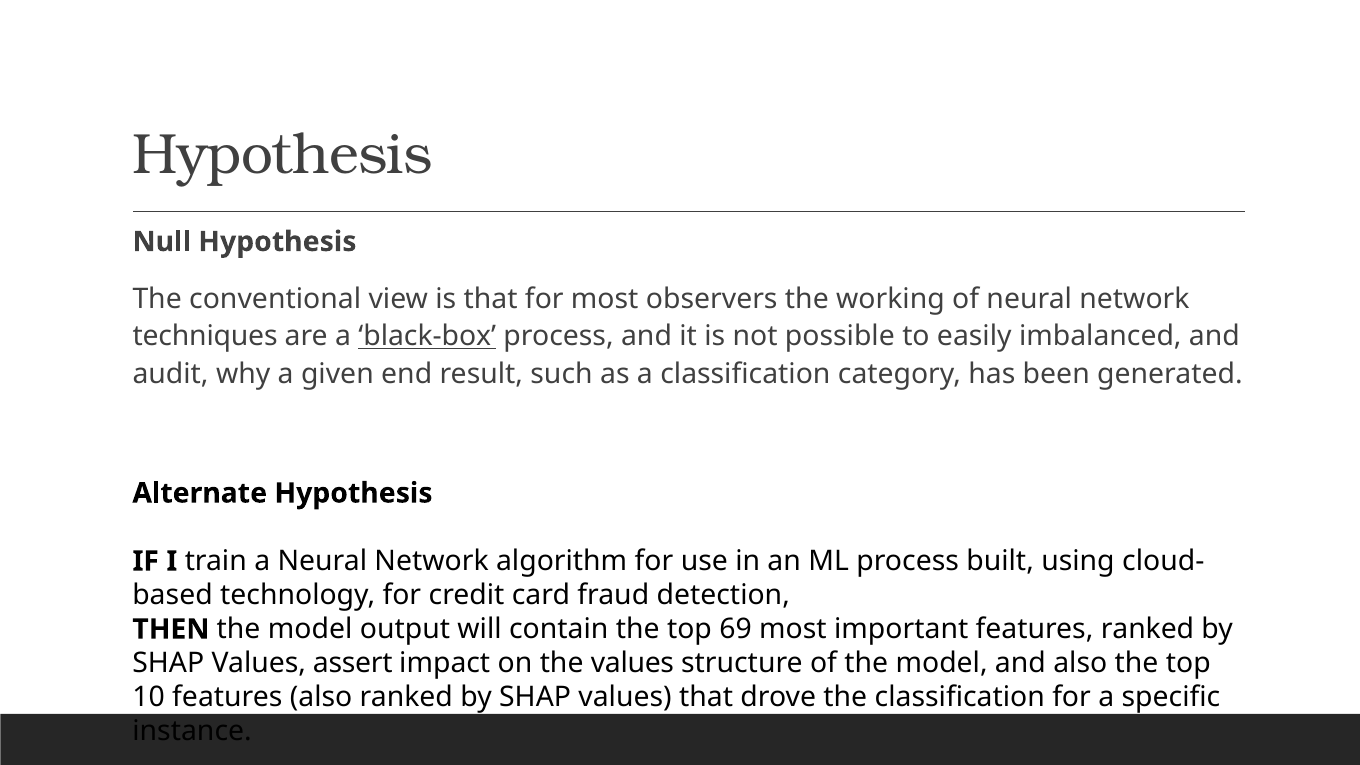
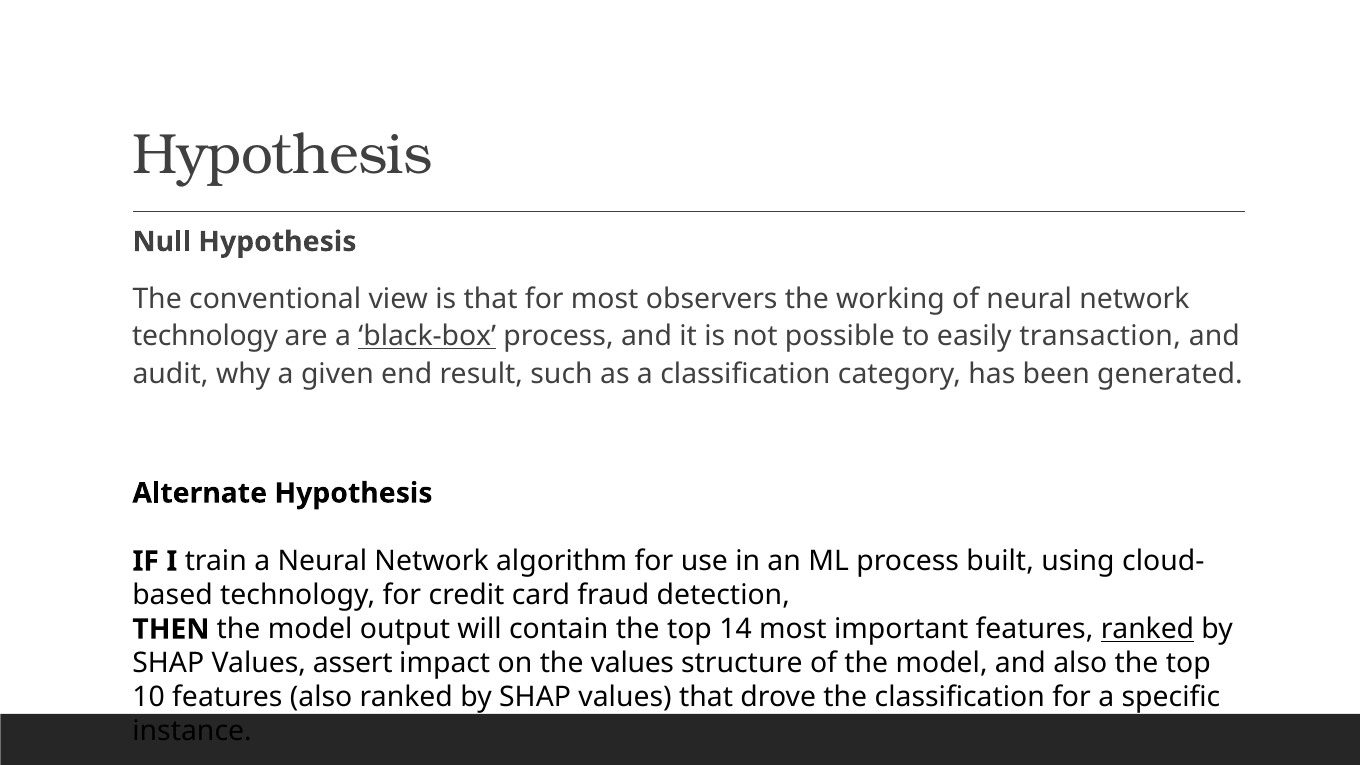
techniques at (205, 336): techniques -> technology
imbalanced: imbalanced -> transaction
69: 69 -> 14
ranked at (1147, 629) underline: none -> present
